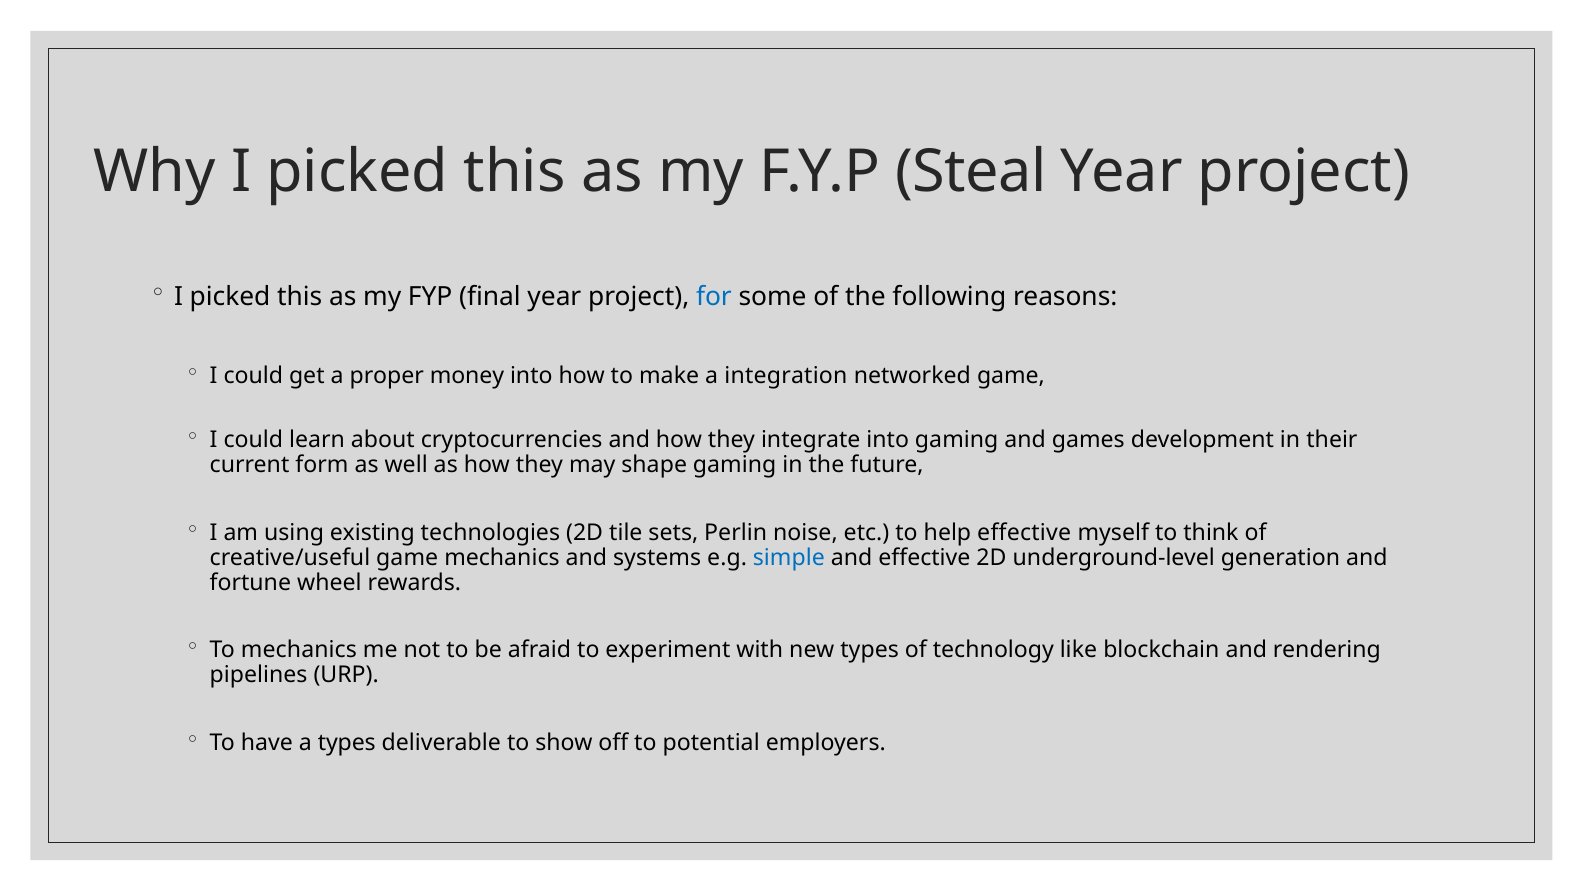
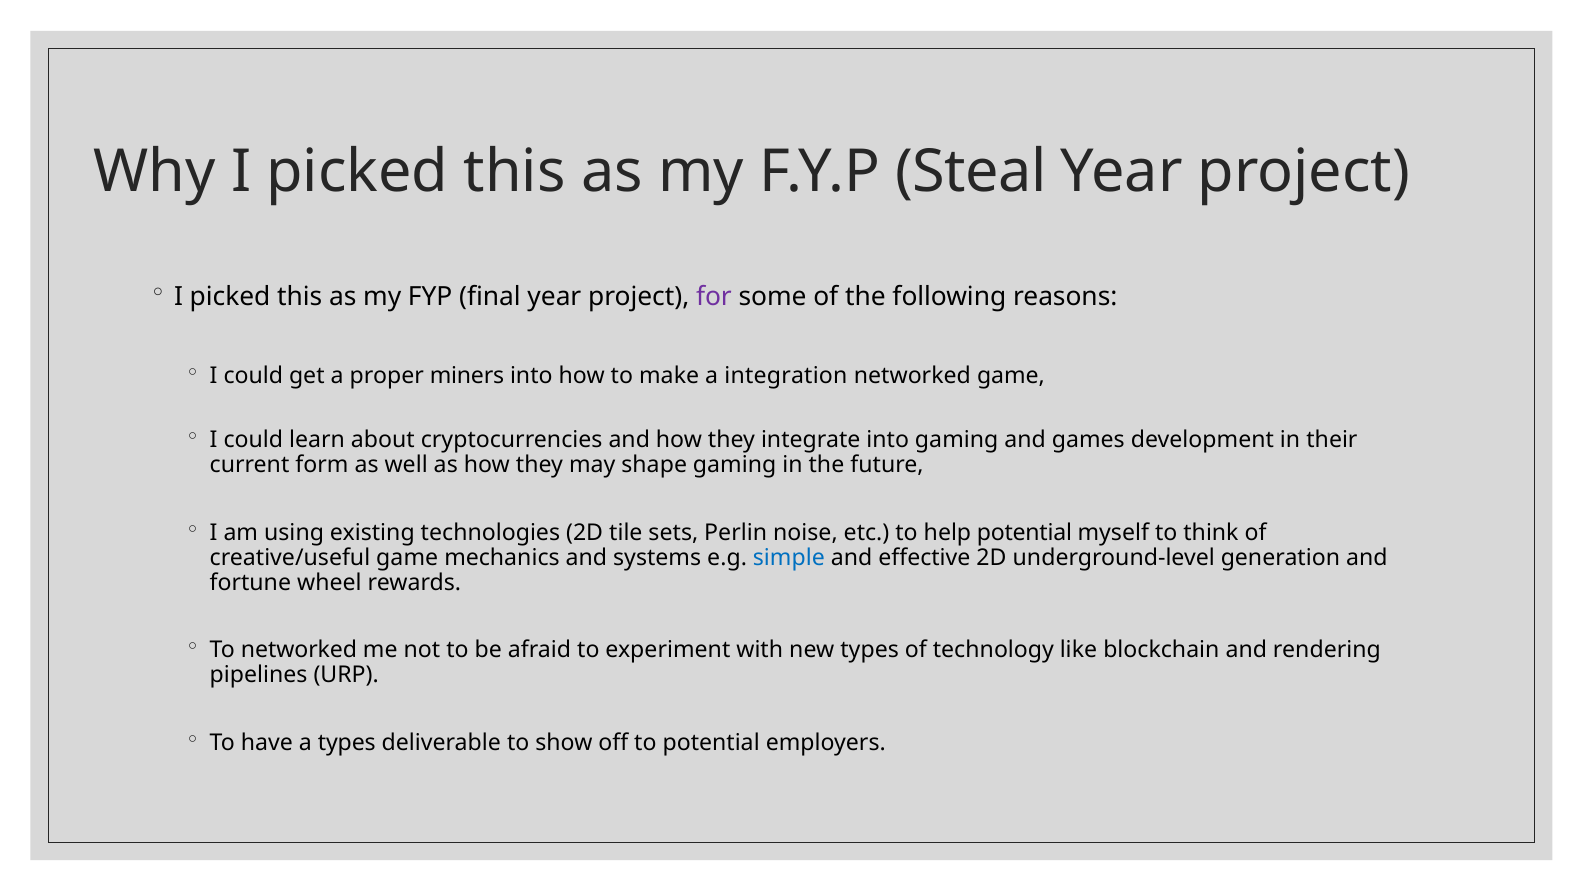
for colour: blue -> purple
money: money -> miners
help effective: effective -> potential
To mechanics: mechanics -> networked
